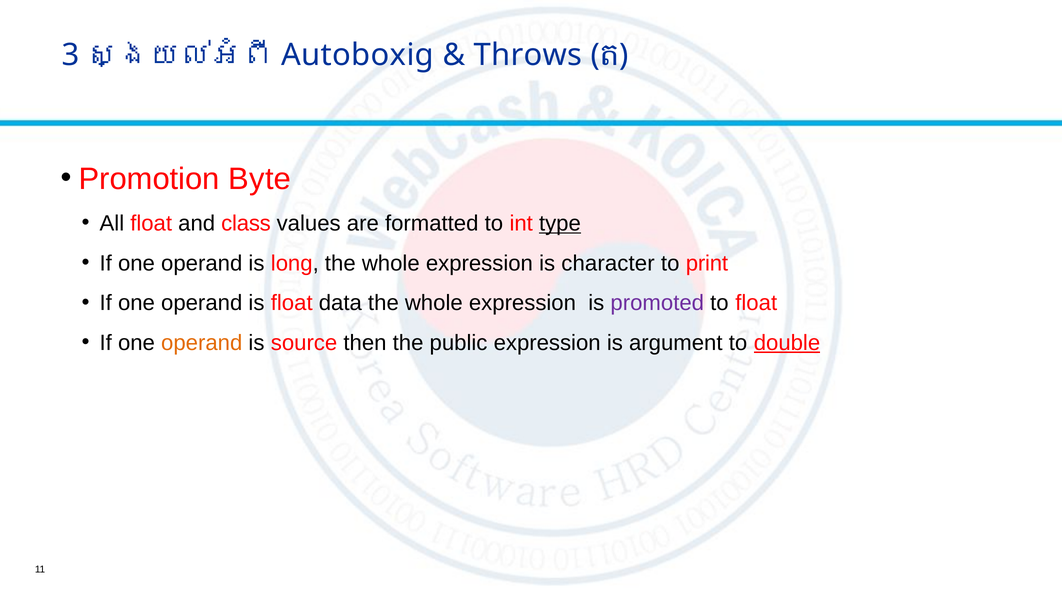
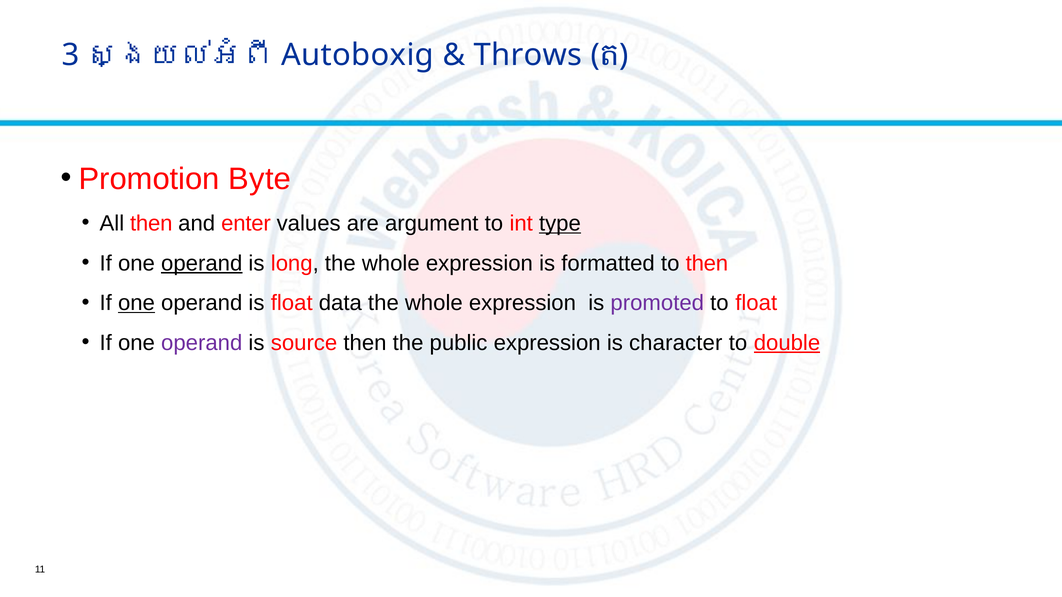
All float: float -> then
class: class -> enter
formatted: formatted -> argument
operand at (202, 263) underline: none -> present
character: character -> formatted
to print: print -> then
one at (136, 303) underline: none -> present
operand at (202, 343) colour: orange -> purple
argument: argument -> character
